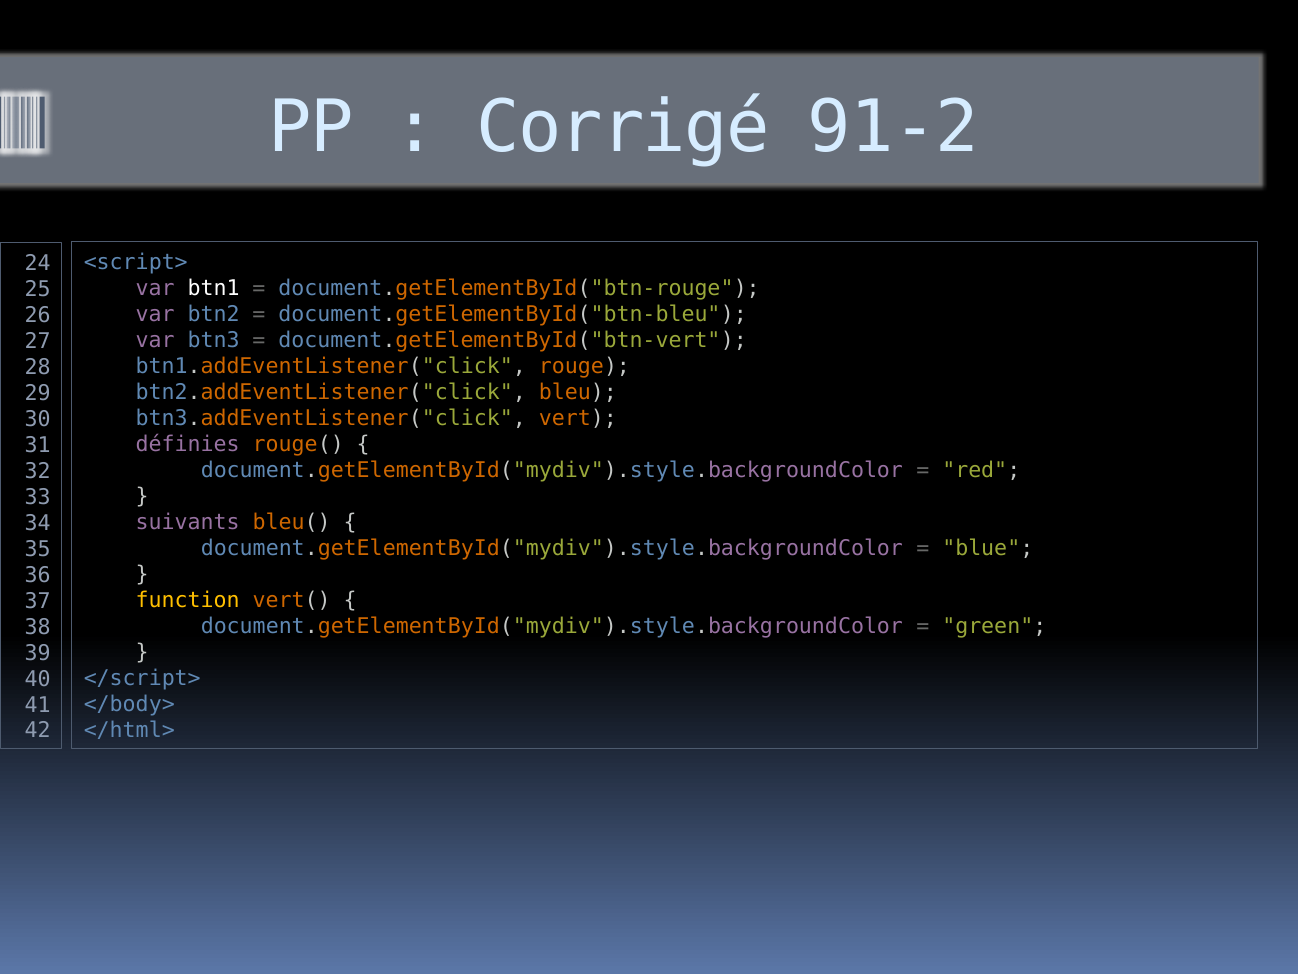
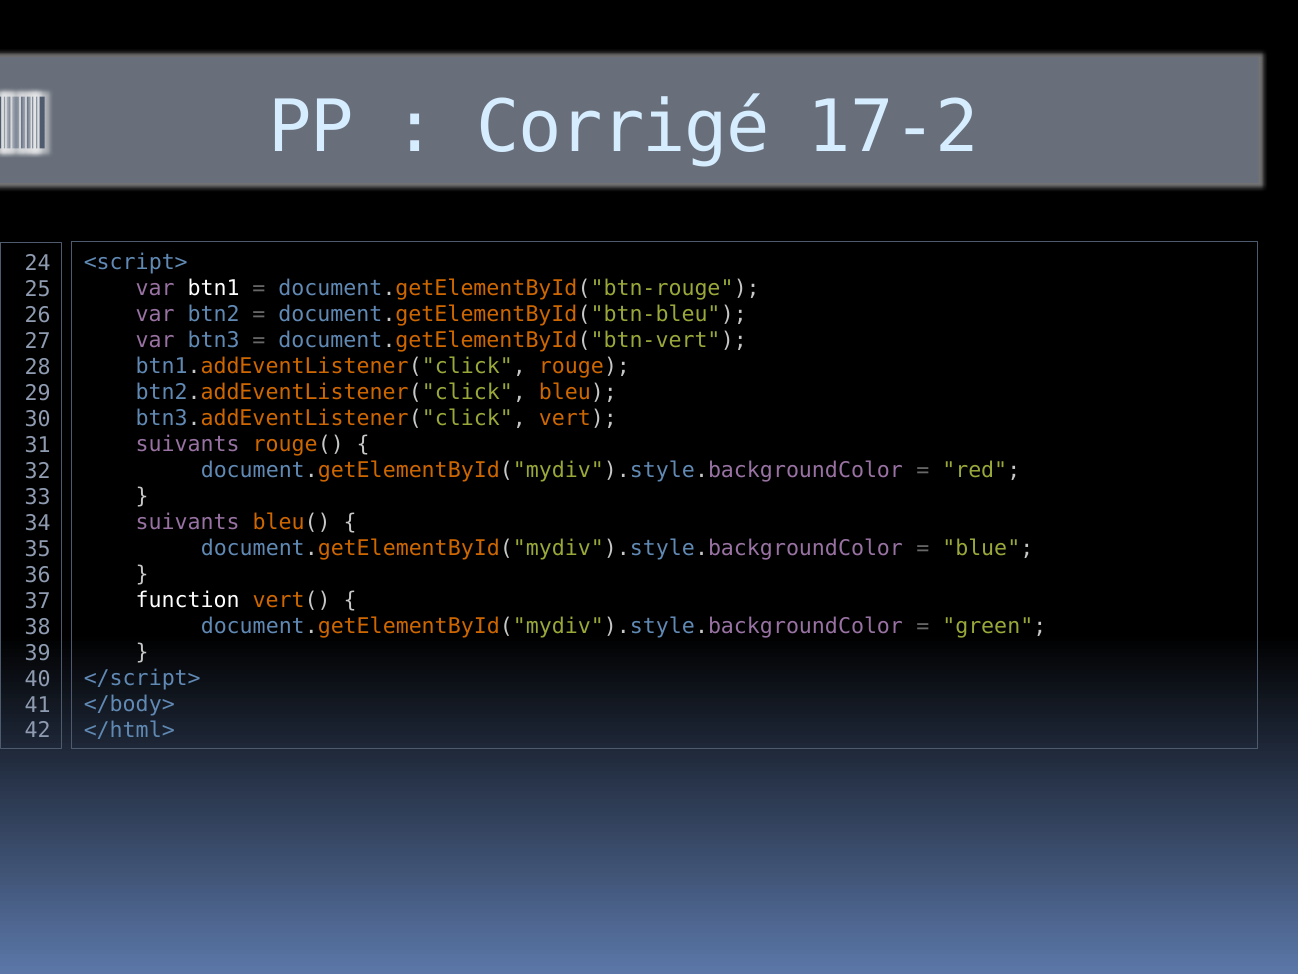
91-2: 91-2 -> 17-2
définies at (188, 444): définies -> suivants
function colour: yellow -> white
